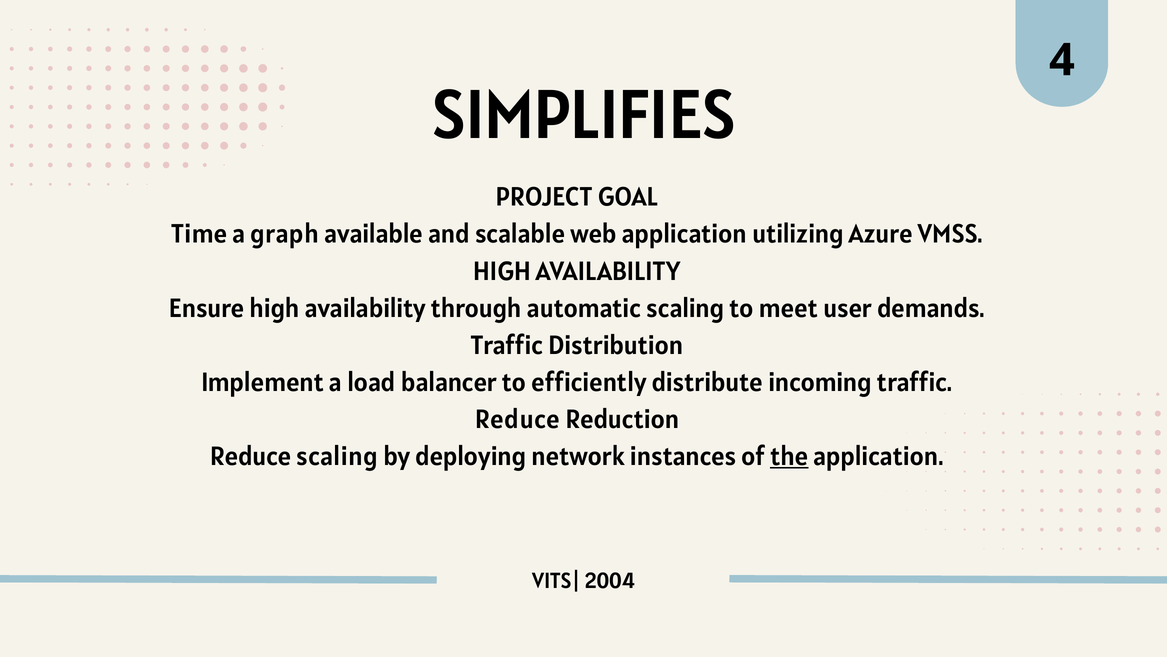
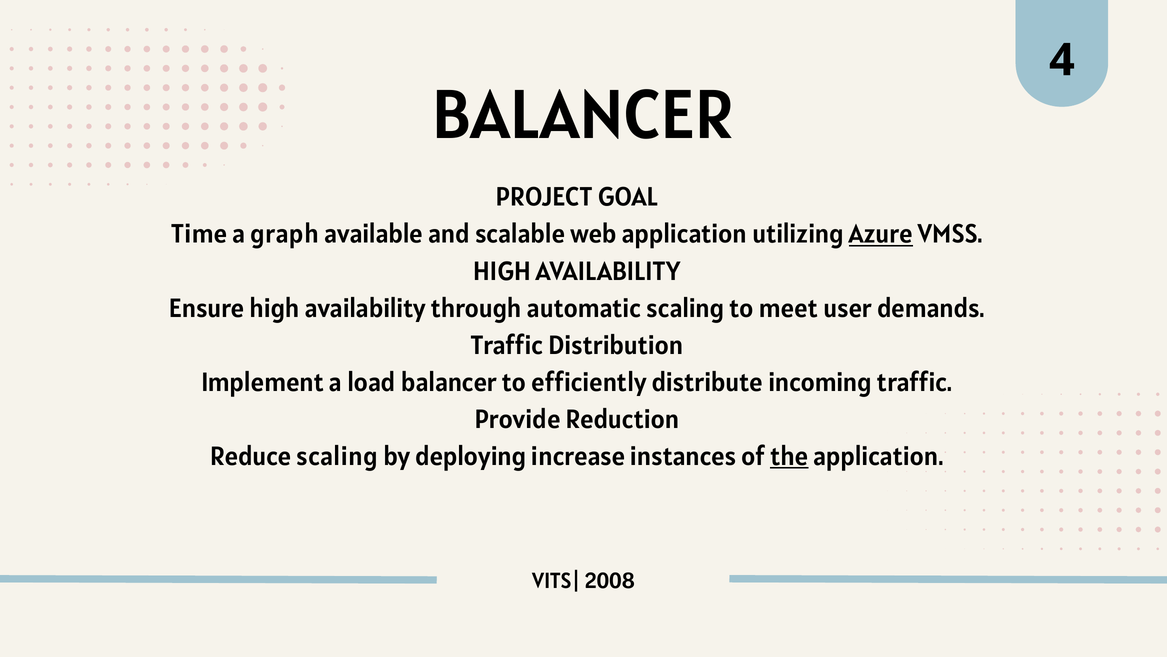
SIMPLIFIES at (584, 115): SIMPLIFIES -> BALANCER
Azure underline: none -> present
Reduce at (518, 419): Reduce -> Provide
network: network -> increase
2004: 2004 -> 2008
